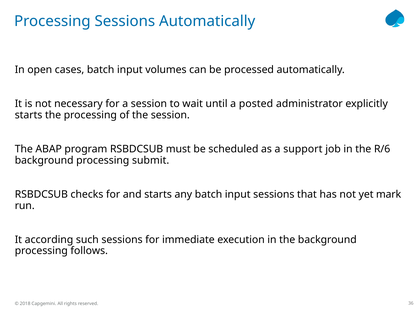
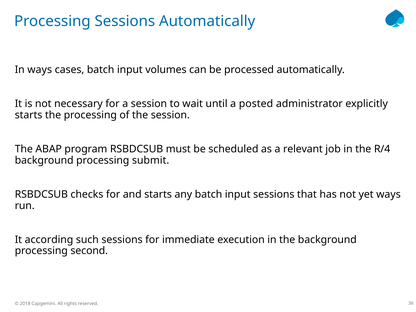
In open: open -> ways
support: support -> relevant
R/6: R/6 -> R/4
yet mark: mark -> ways
follows: follows -> second
